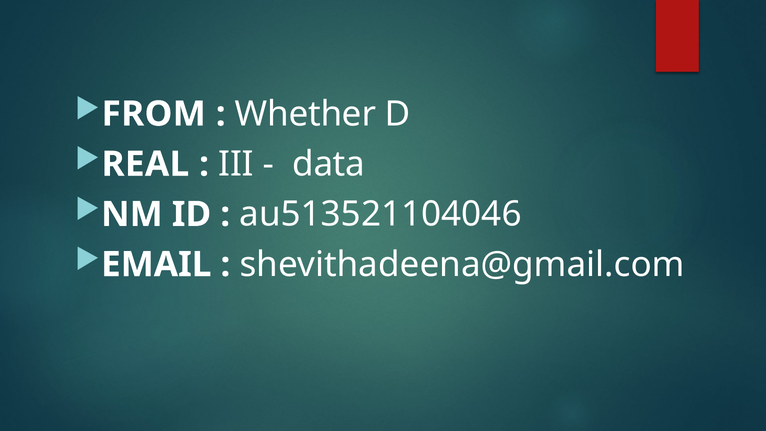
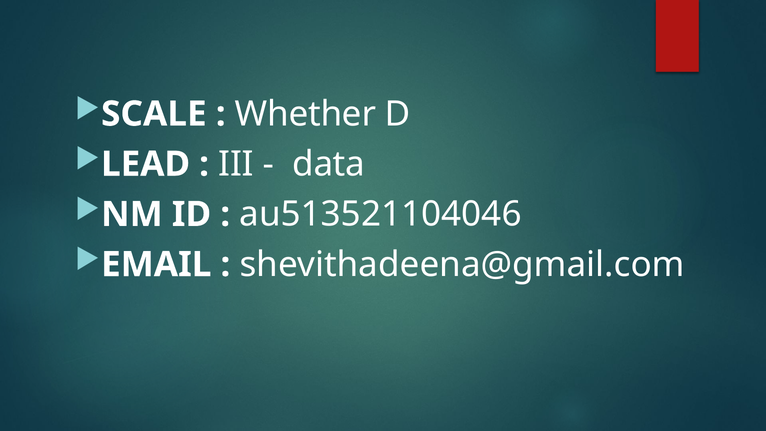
FROM: FROM -> SCALE
REAL: REAL -> LEAD
